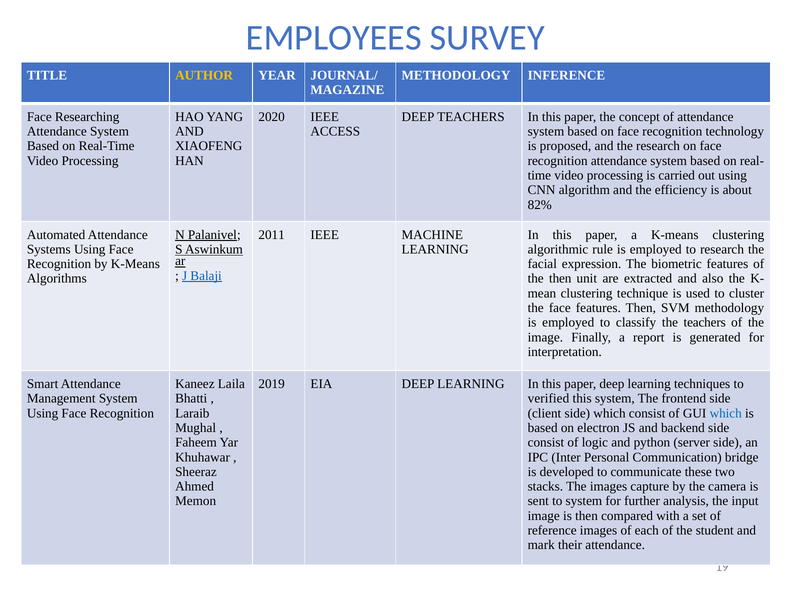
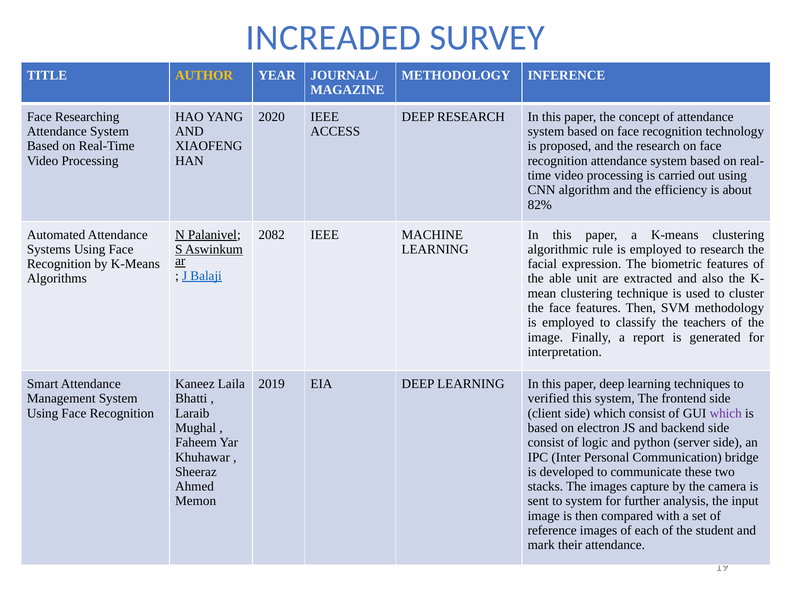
EMPLOYEES: EMPLOYEES -> INCREADED
DEEP TEACHERS: TEACHERS -> RESEARCH
2011: 2011 -> 2082
the then: then -> able
which at (726, 413) colour: blue -> purple
